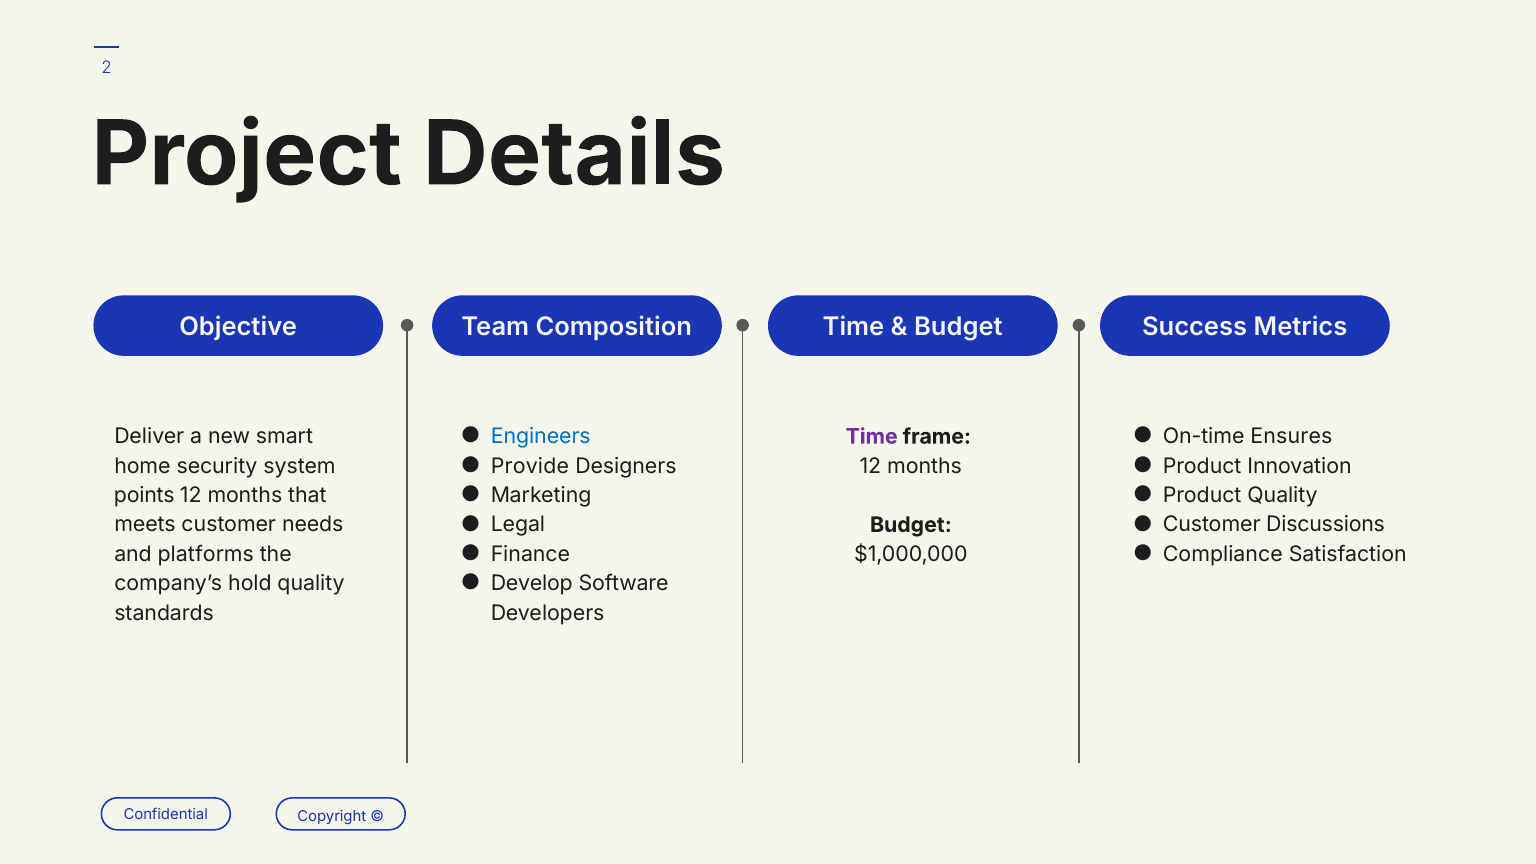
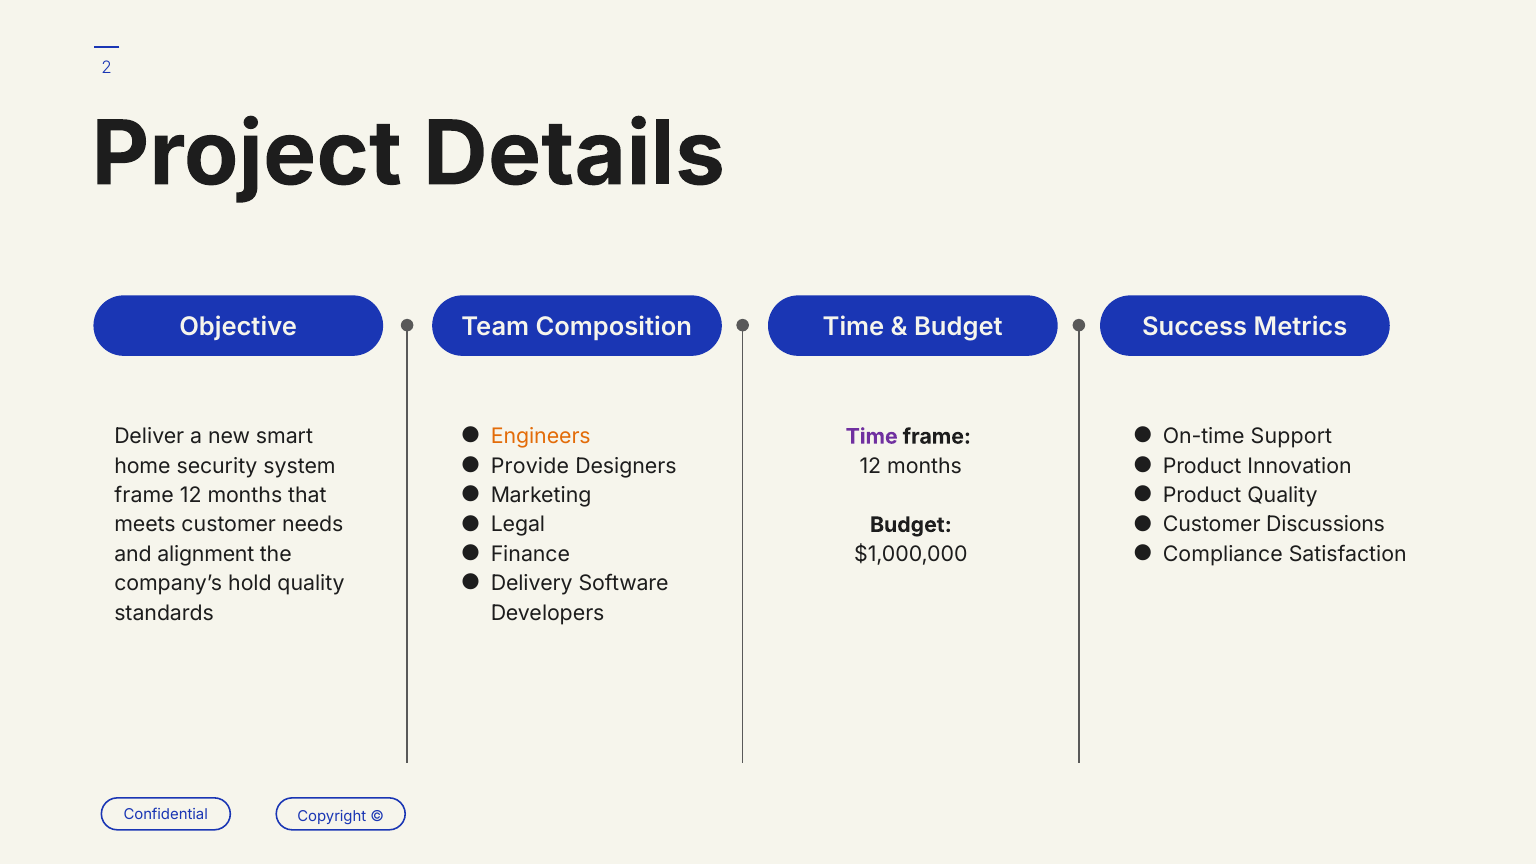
Engineers colour: blue -> orange
Ensures: Ensures -> Support
points at (144, 495): points -> frame
platforms: platforms -> alignment
Develop: Develop -> Delivery
